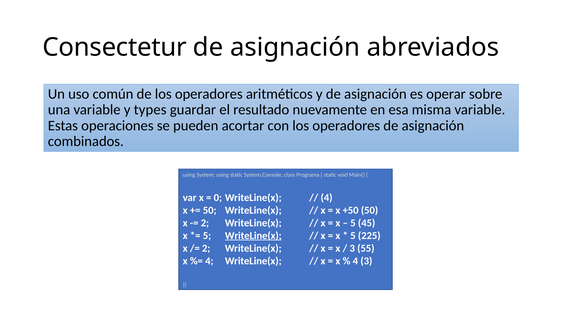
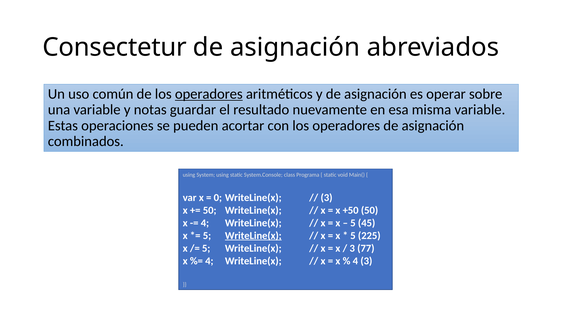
operadores at (209, 94) underline: none -> present
types: types -> notas
4 at (327, 198): 4 -> 3
2 at (205, 223): 2 -> 4
2 at (206, 248): 2 -> 5
55: 55 -> 77
